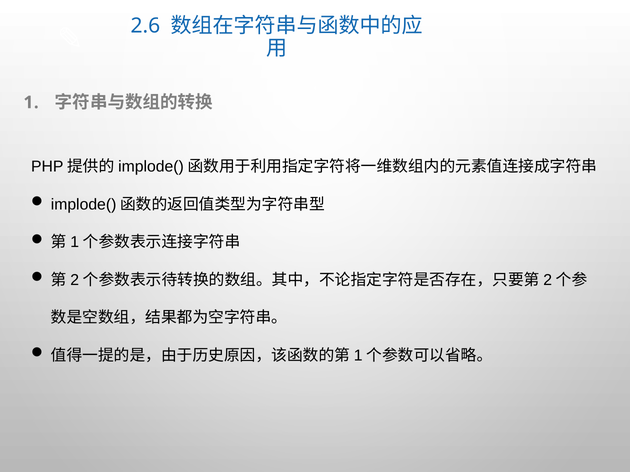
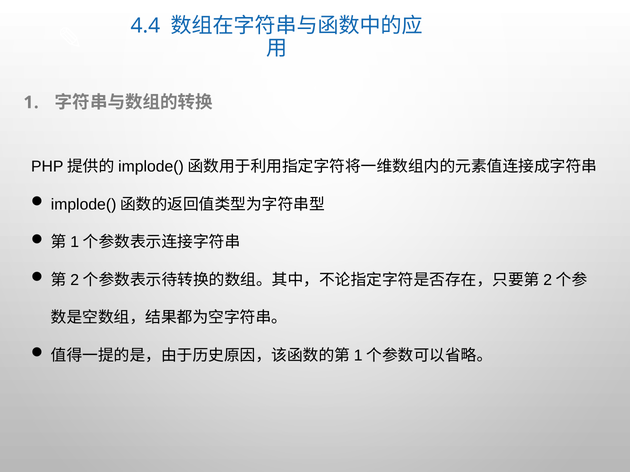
2.6: 2.6 -> 4.4
